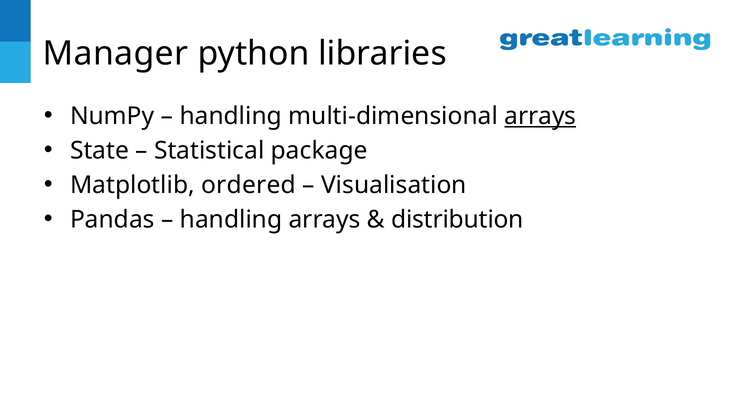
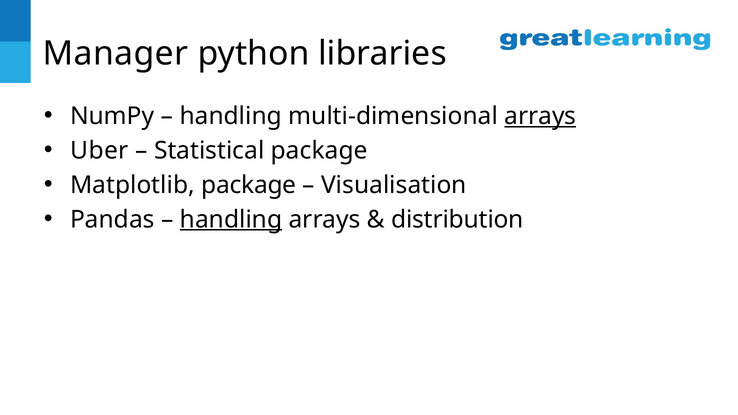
State: State -> Uber
Matplotlib ordered: ordered -> package
handling at (231, 219) underline: none -> present
